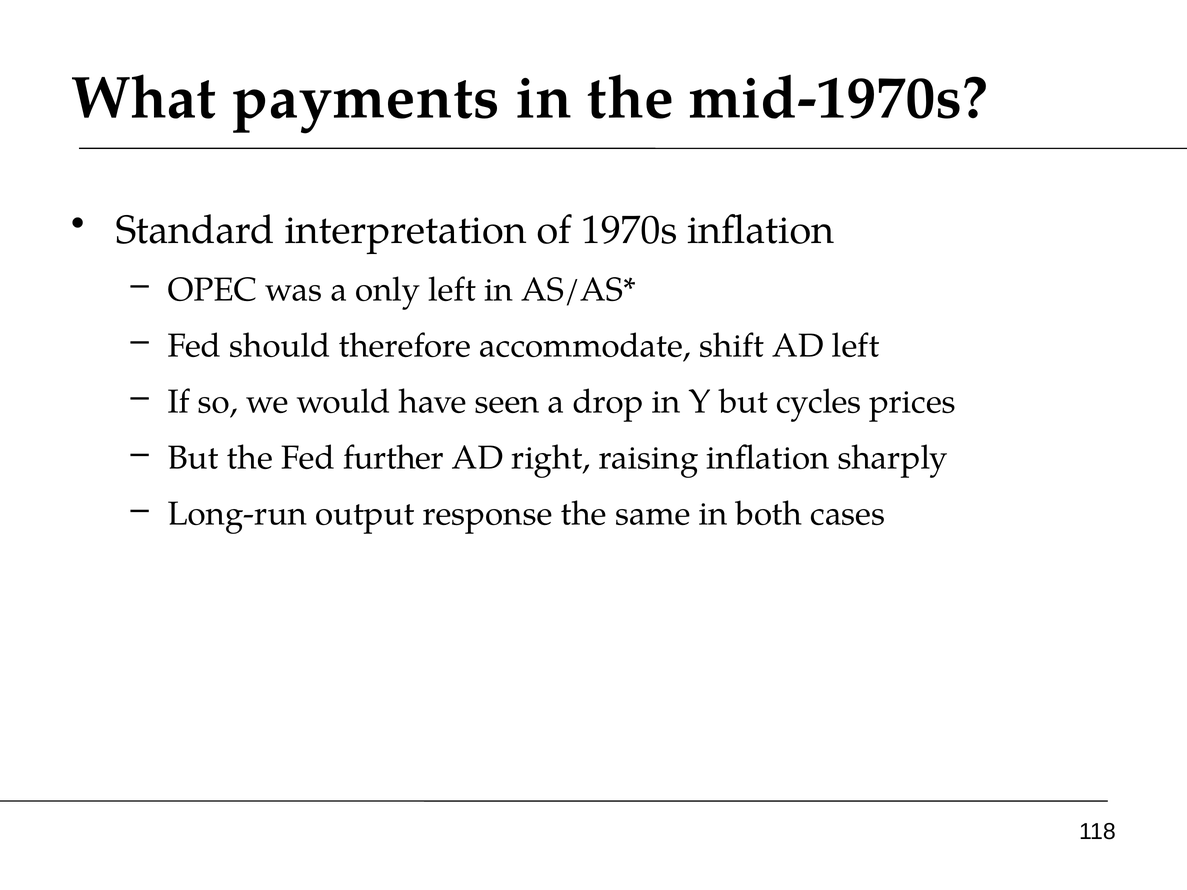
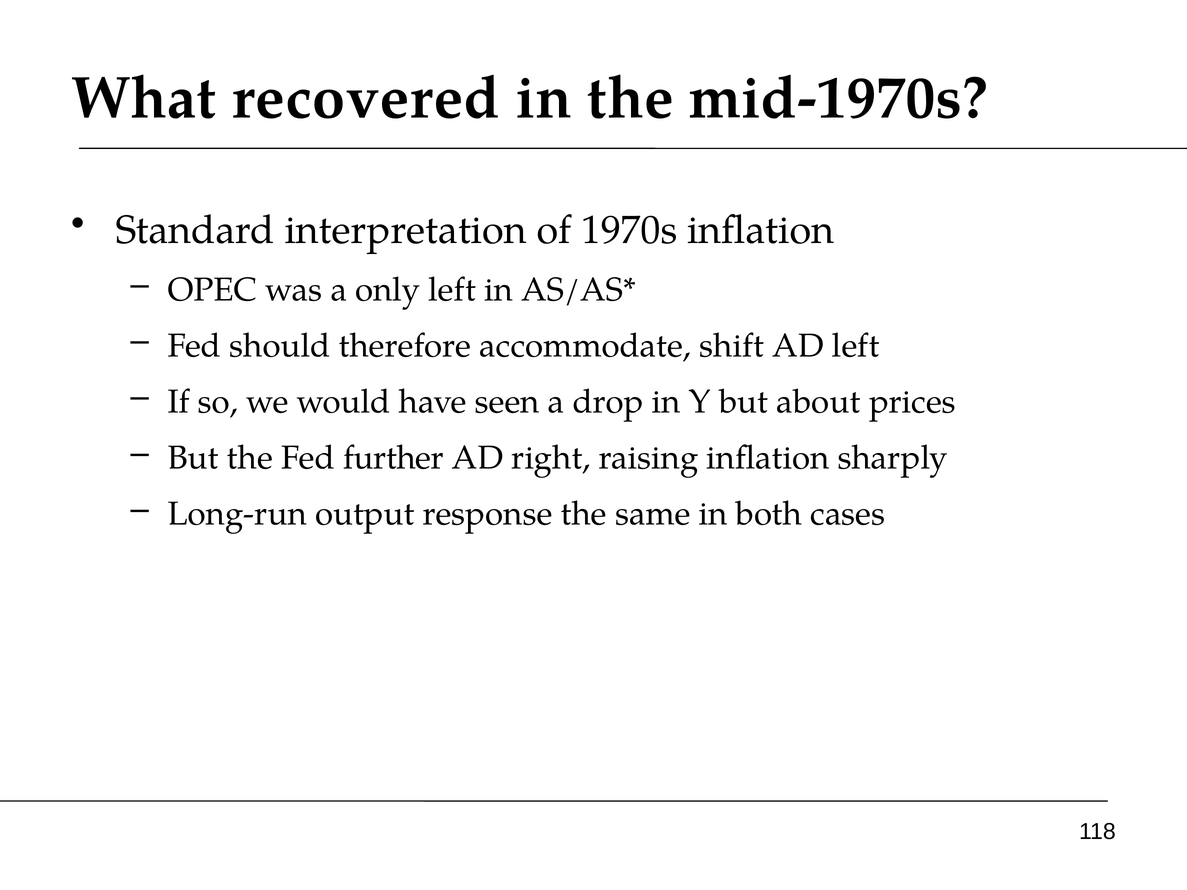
payments: payments -> recovered
cycles: cycles -> about
